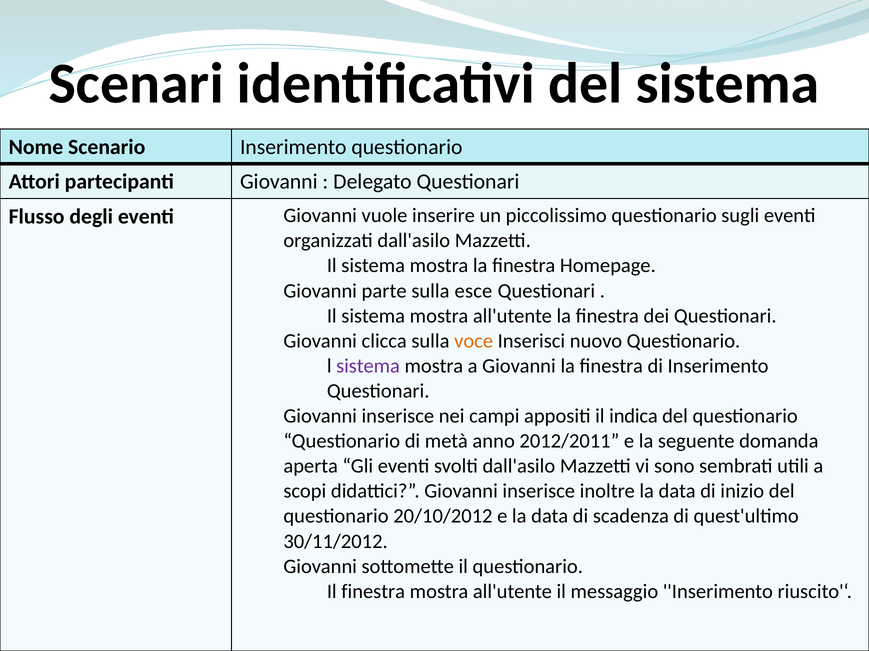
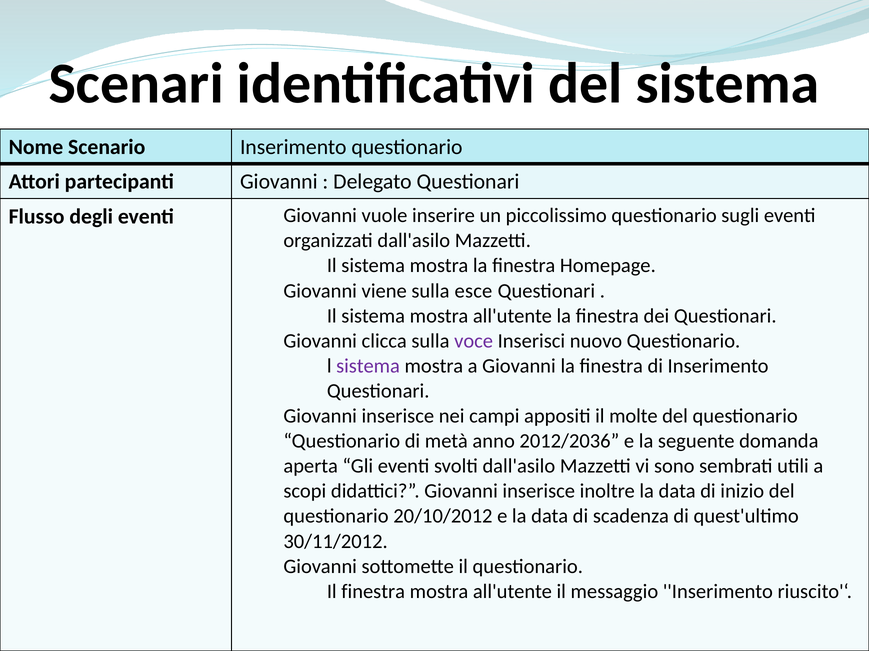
parte: parte -> viene
voce colour: orange -> purple
indica: indica -> molte
2012/2011: 2012/2011 -> 2012/2036
